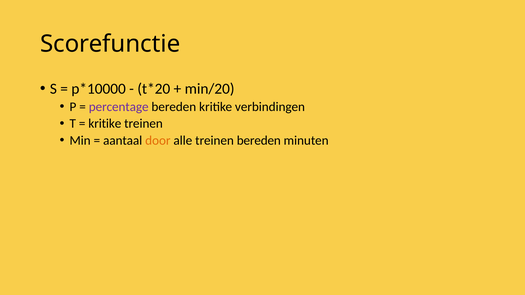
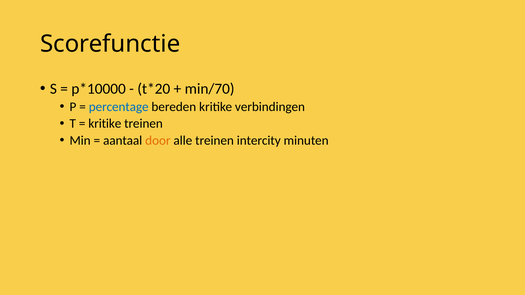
min/20: min/20 -> min/70
percentage colour: purple -> blue
treinen bereden: bereden -> intercity
